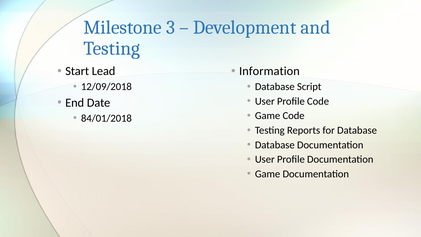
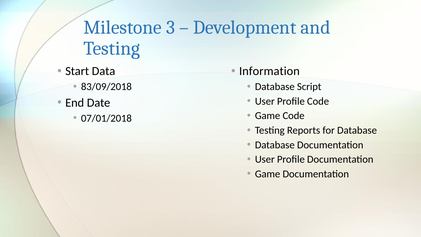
Lead: Lead -> Data
12/09/2018: 12/09/2018 -> 83/09/2018
84/01/2018: 84/01/2018 -> 07/01/2018
